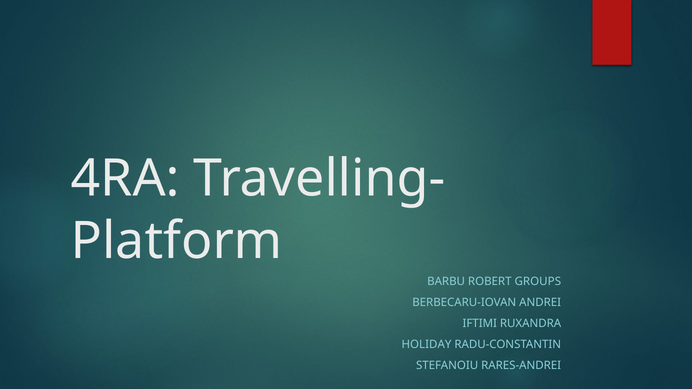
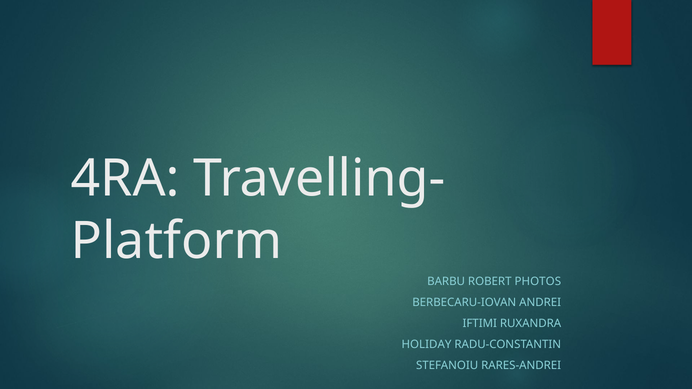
GROUPS: GROUPS -> PHOTOS
